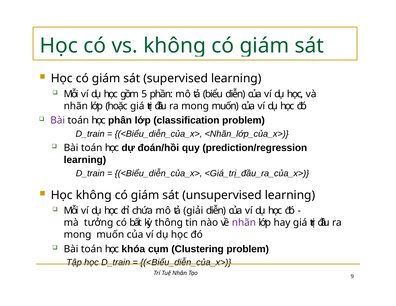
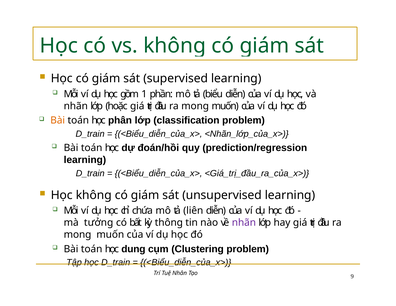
5: 5 -> 1
Bài at (58, 120) colour: purple -> orange
giải: giải -> liên
khóa: khóa -> dung
